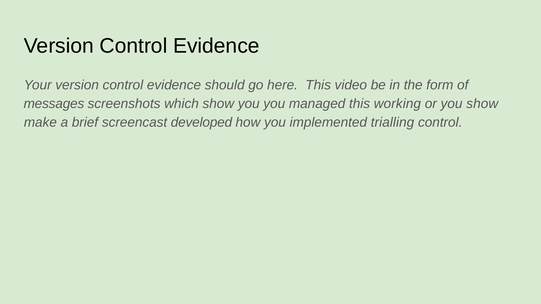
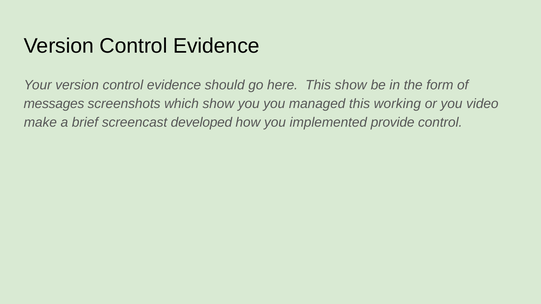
This video: video -> show
you show: show -> video
trialling: trialling -> provide
